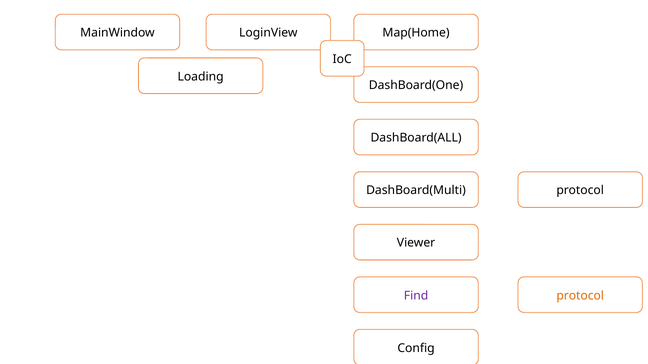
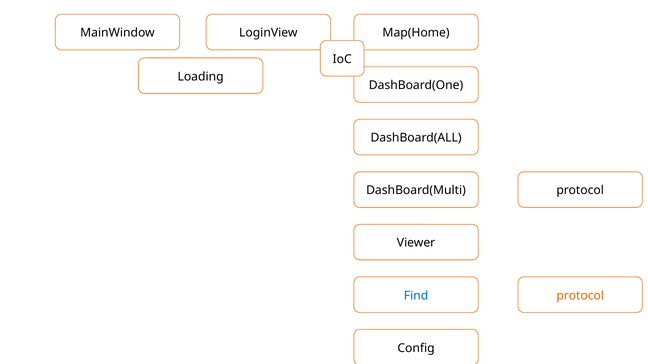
Find colour: purple -> blue
